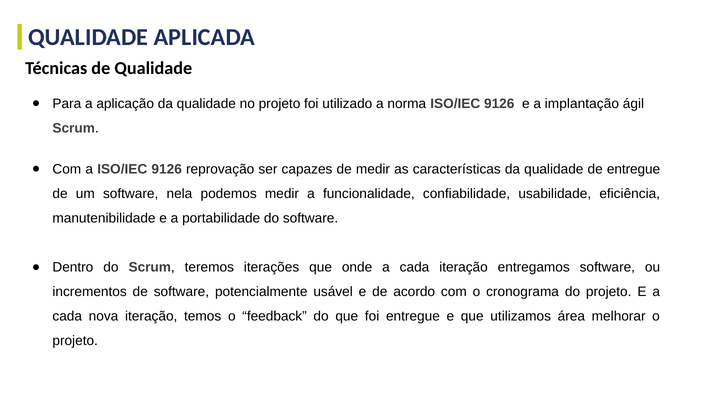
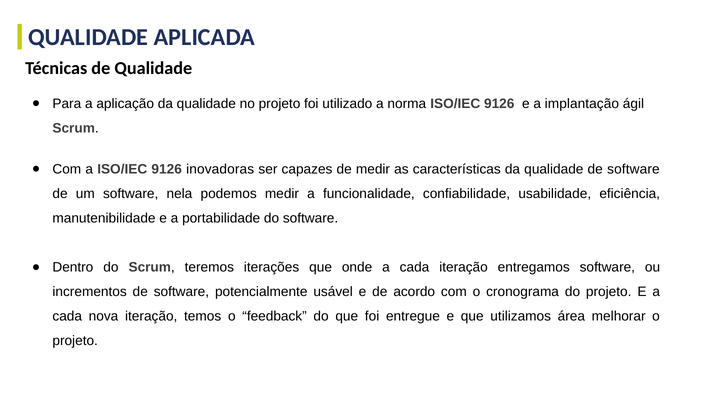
reprovação: reprovação -> inovadoras
qualidade de entregue: entregue -> software
